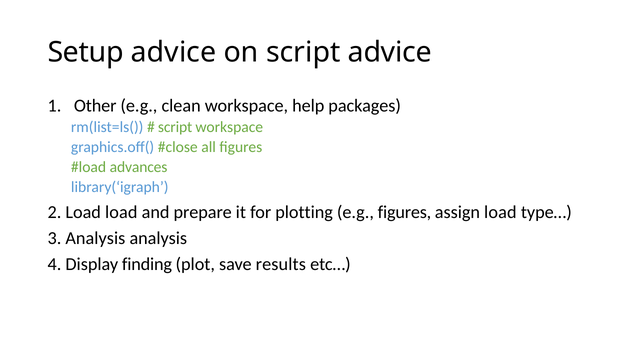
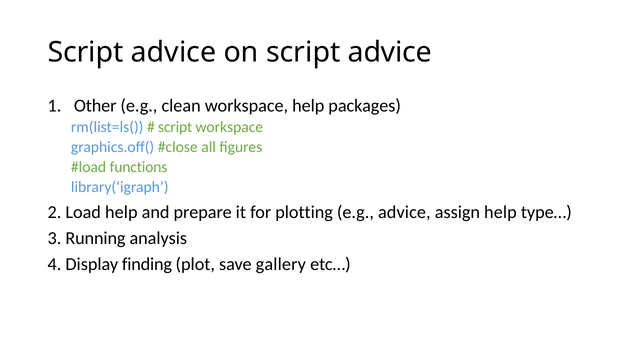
Setup at (86, 52): Setup -> Script
advances: advances -> functions
Load load: load -> help
e.g figures: figures -> advice
assign load: load -> help
3 Analysis: Analysis -> Running
results: results -> gallery
